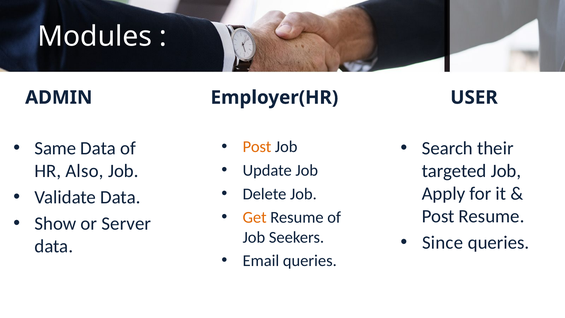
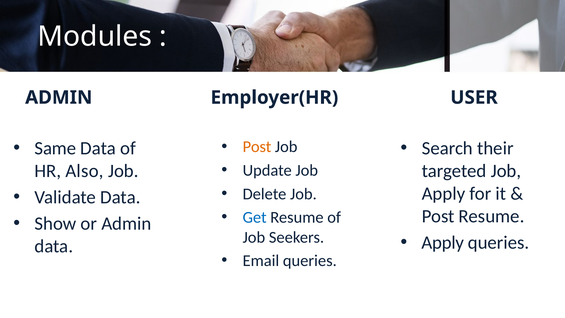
Get colour: orange -> blue
or Server: Server -> Admin
Since at (443, 242): Since -> Apply
